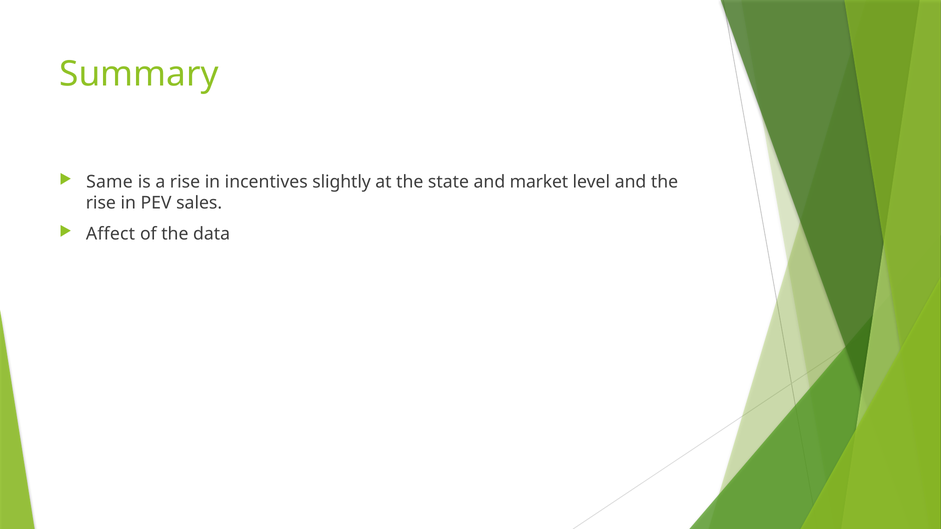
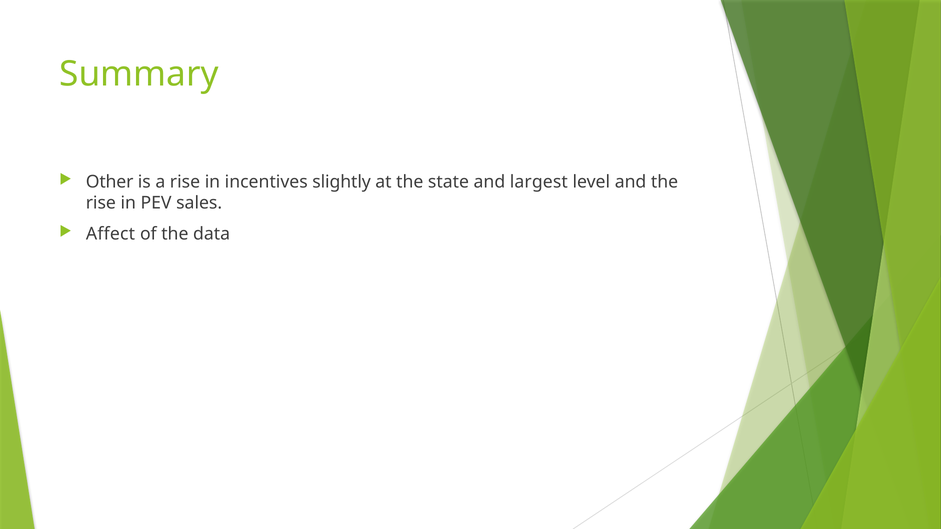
Same: Same -> Other
market: market -> largest
